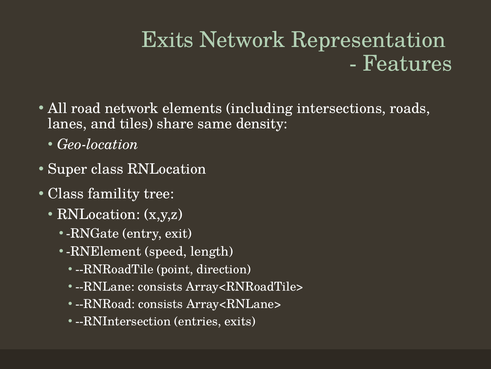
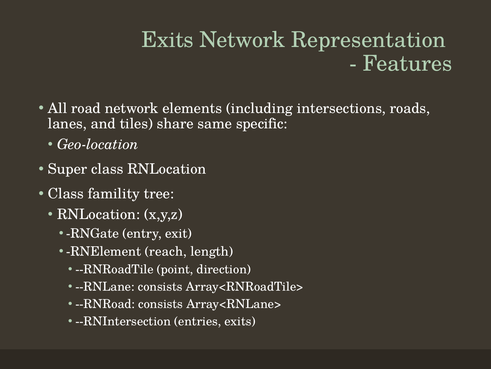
density: density -> specific
speed: speed -> reach
